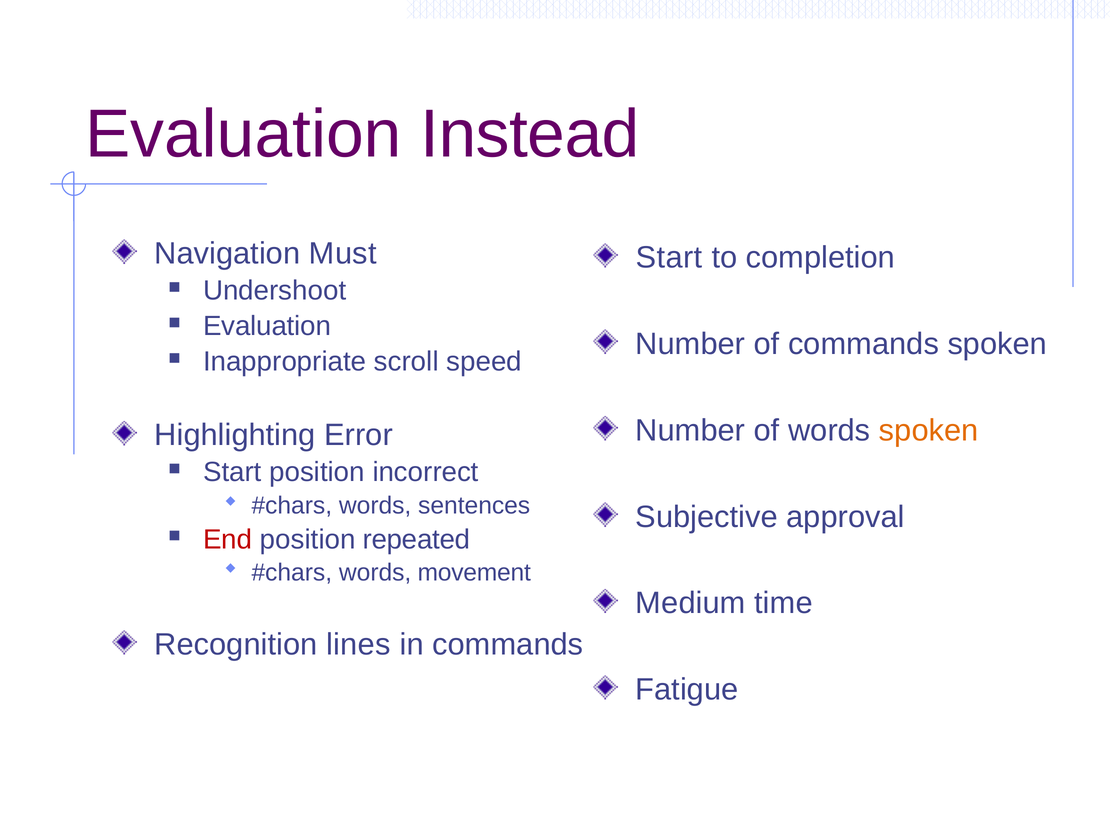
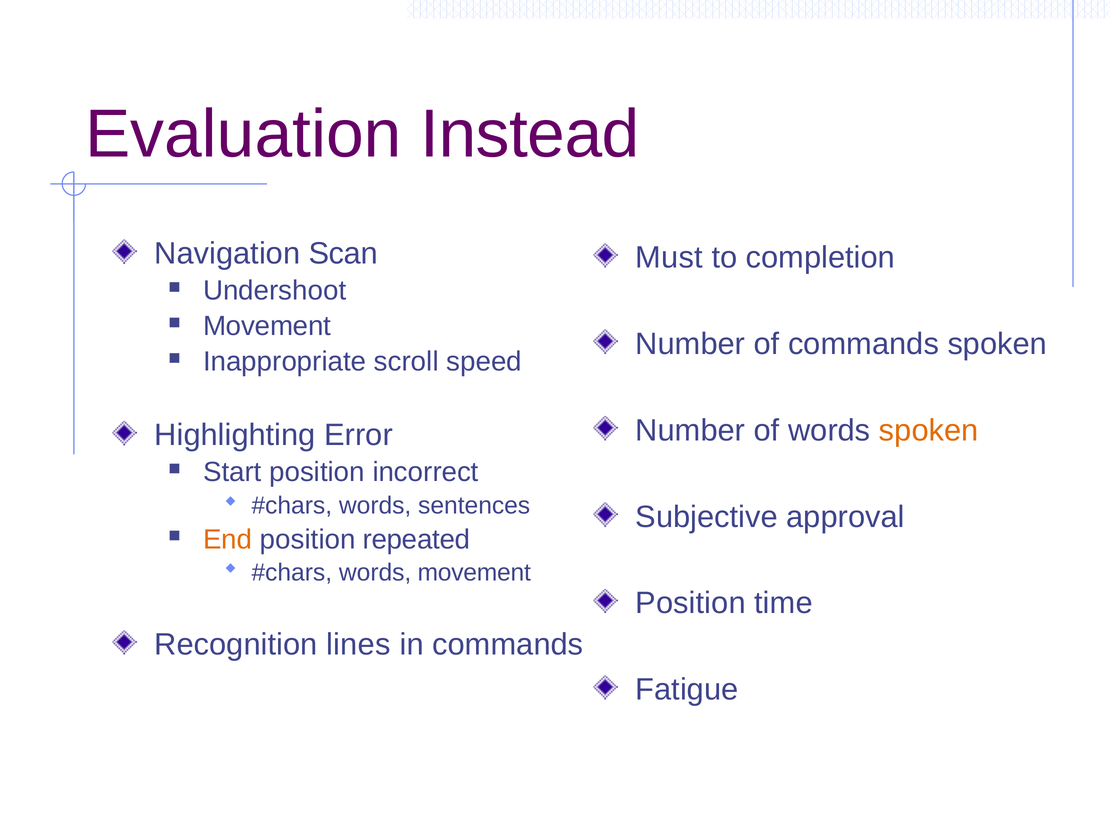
Must: Must -> Scan
Start at (669, 257): Start -> Must
Evaluation at (267, 326): Evaluation -> Movement
End colour: red -> orange
Medium at (691, 603): Medium -> Position
